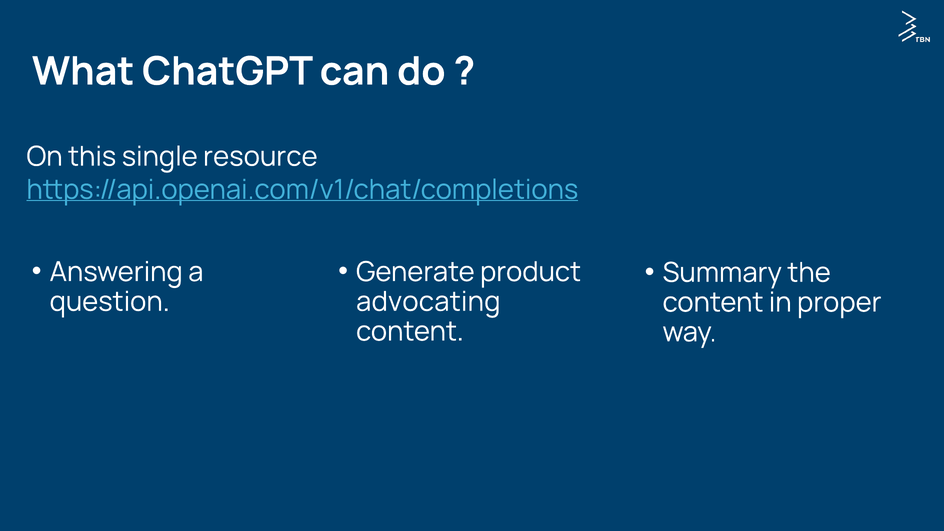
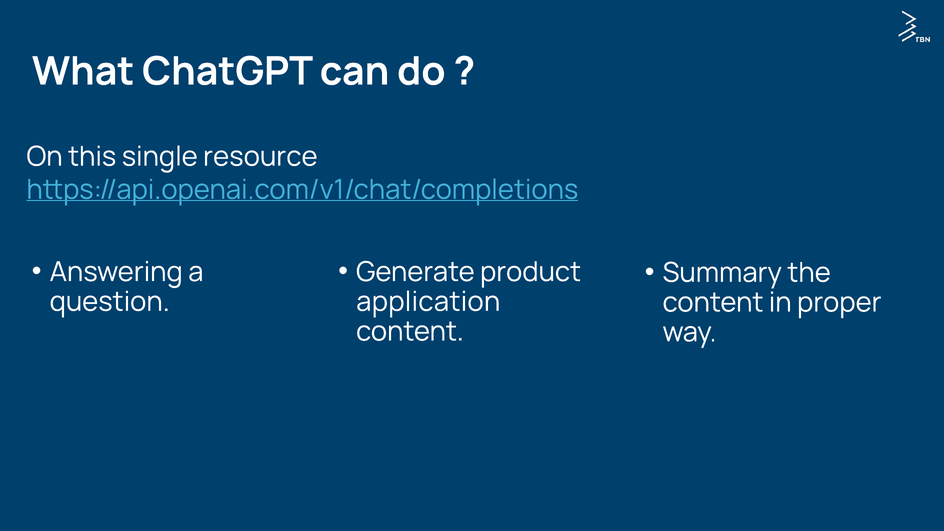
advocating: advocating -> application
